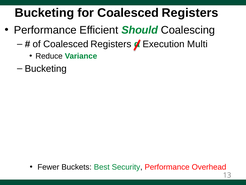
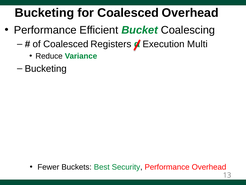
for Coalesced Registers: Registers -> Overhead
Should: Should -> Bucket
